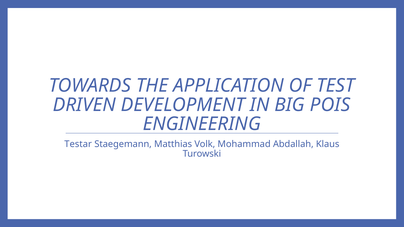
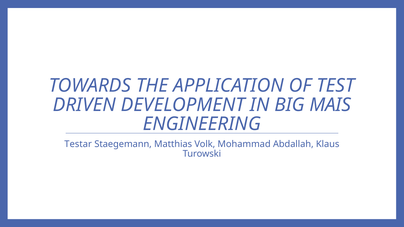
POIS: POIS -> MAIS
